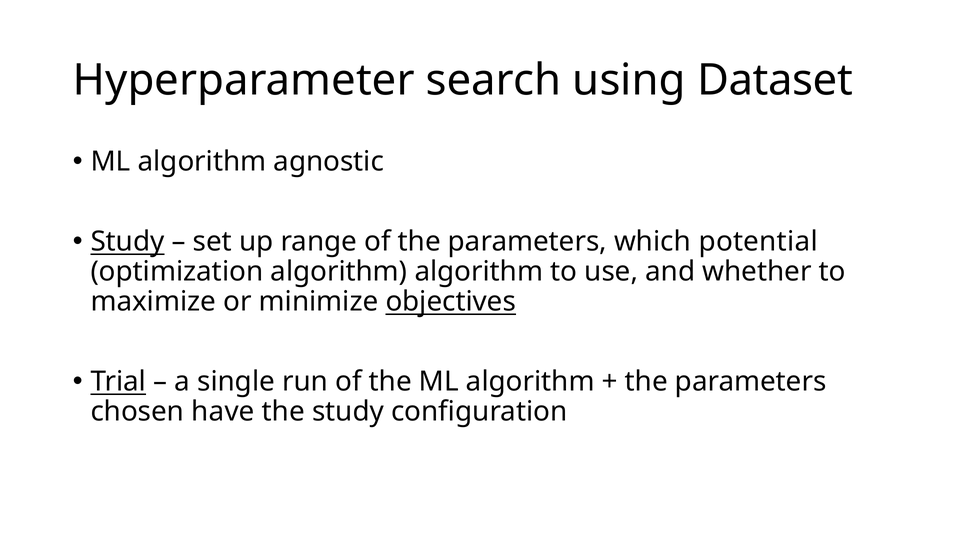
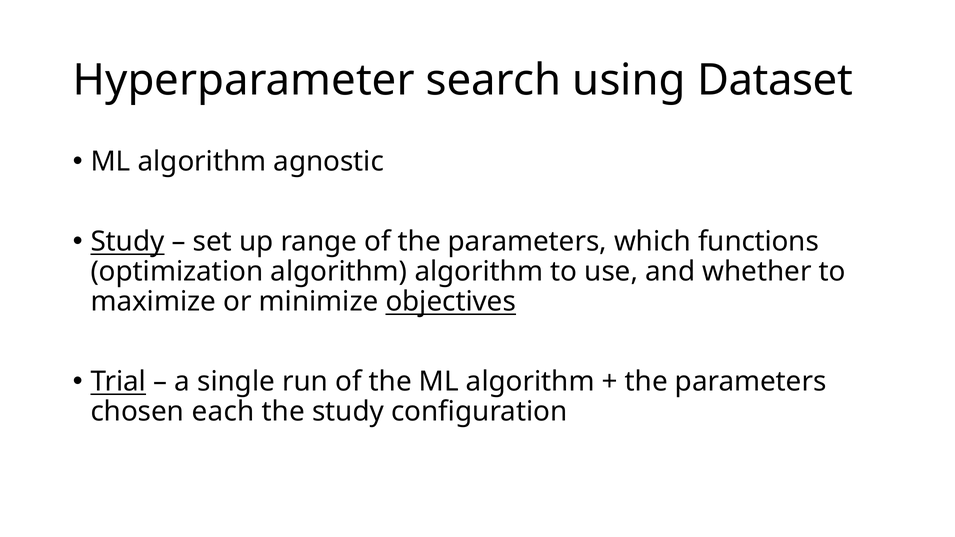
potential: potential -> functions
have: have -> each
